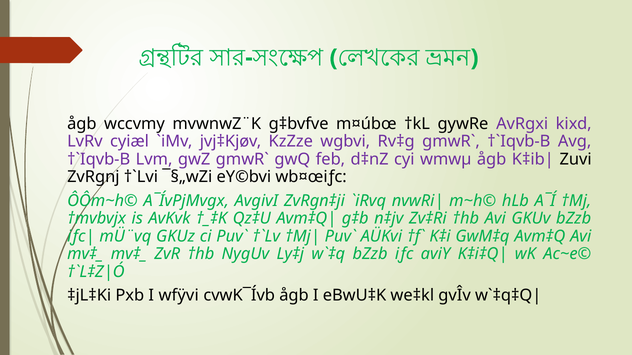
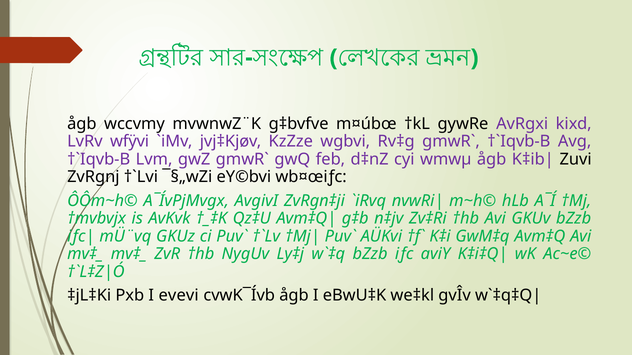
cyiæl: cyiæl -> wfÿvi
wfÿvi: wfÿvi -> evevi
